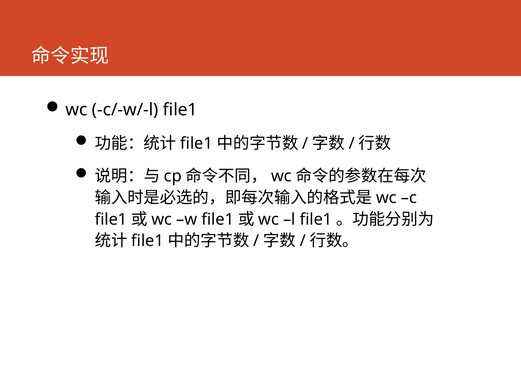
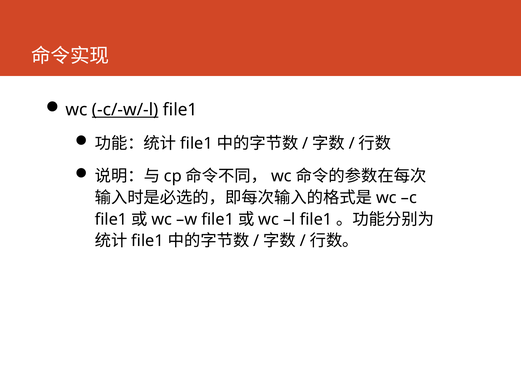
c/-w/-l underline: none -> present
